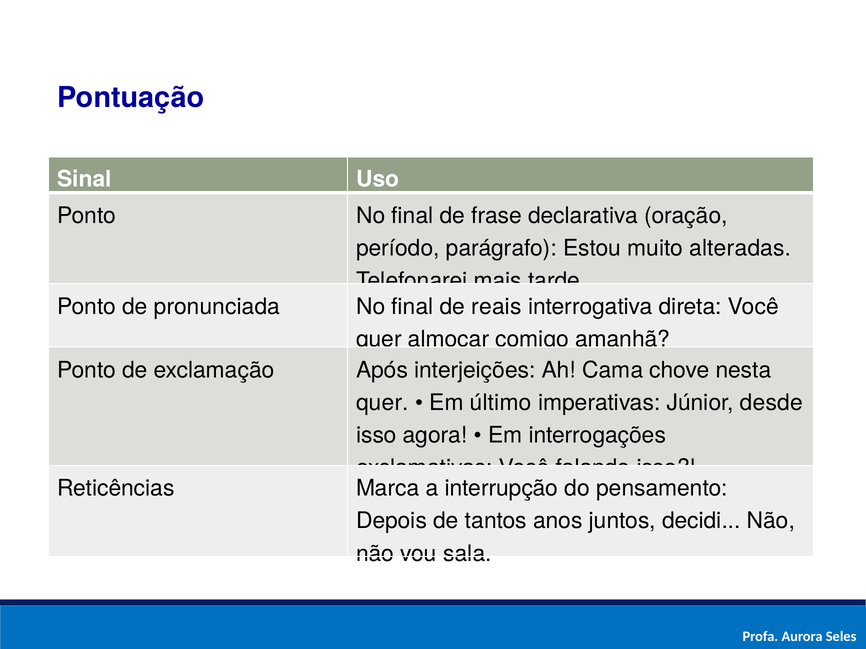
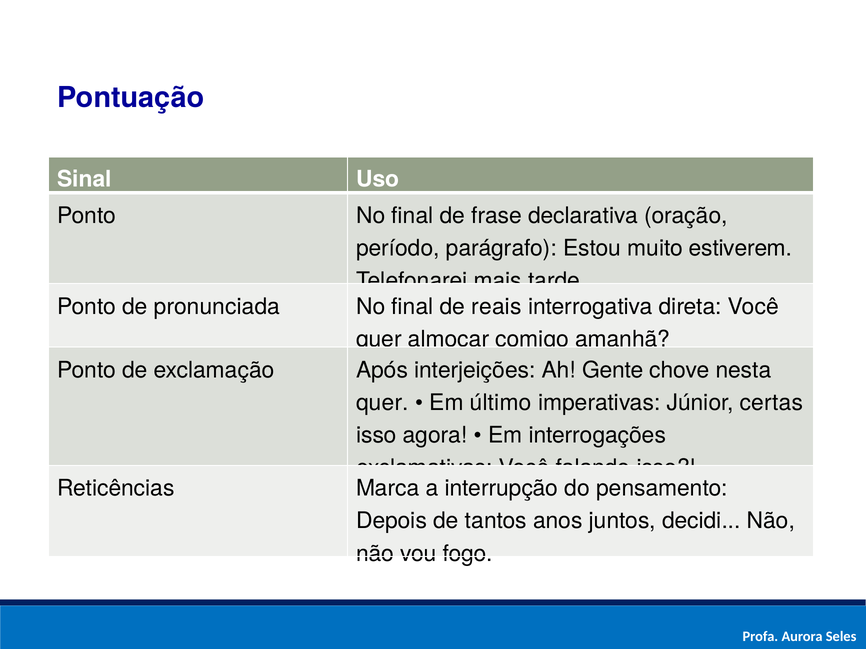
alteradas: alteradas -> estiverem
Cama: Cama -> Gente
desde: desde -> certas
sala: sala -> fogo
